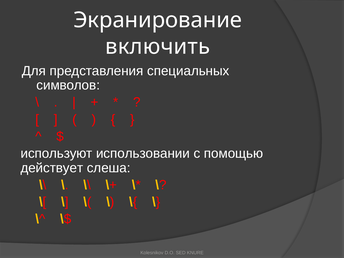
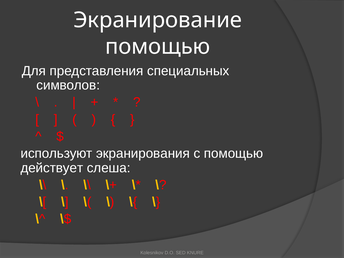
включить at (158, 47): включить -> помощью
использовании: использовании -> экранирования
